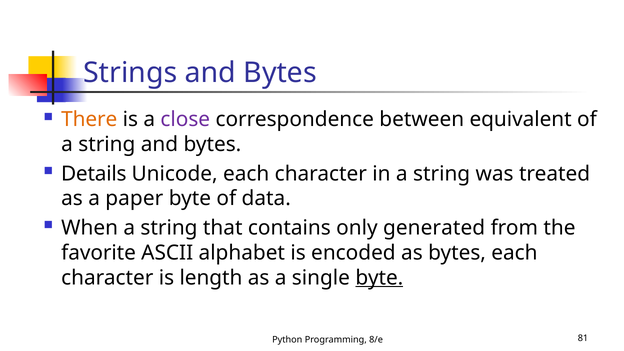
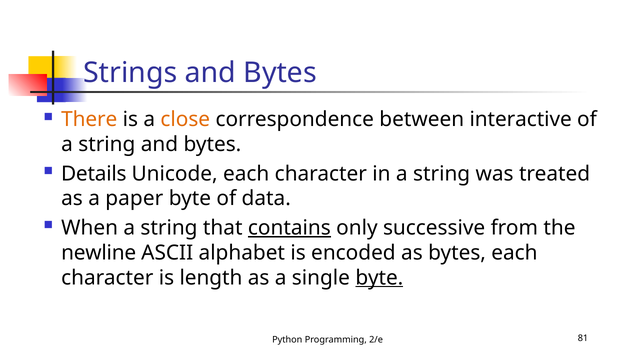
close colour: purple -> orange
equivalent: equivalent -> interactive
contains underline: none -> present
generated: generated -> successive
favorite: favorite -> newline
8/e: 8/e -> 2/e
